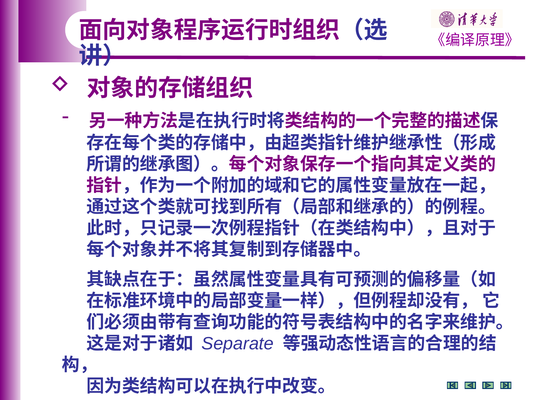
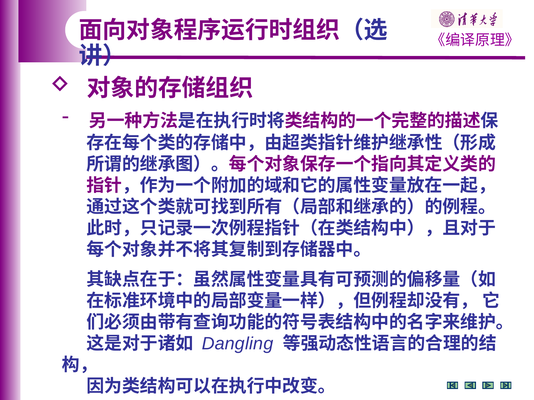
Separate: Separate -> Dangling
